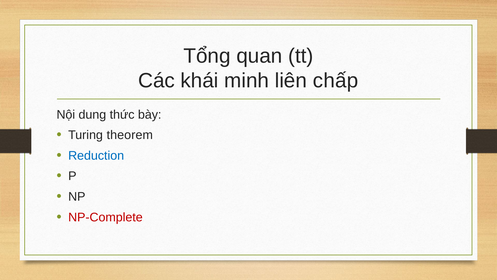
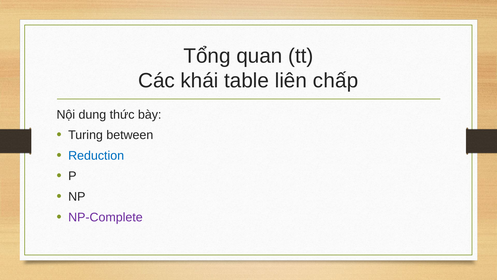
minh: minh -> table
theorem: theorem -> between
NP-Complete colour: red -> purple
